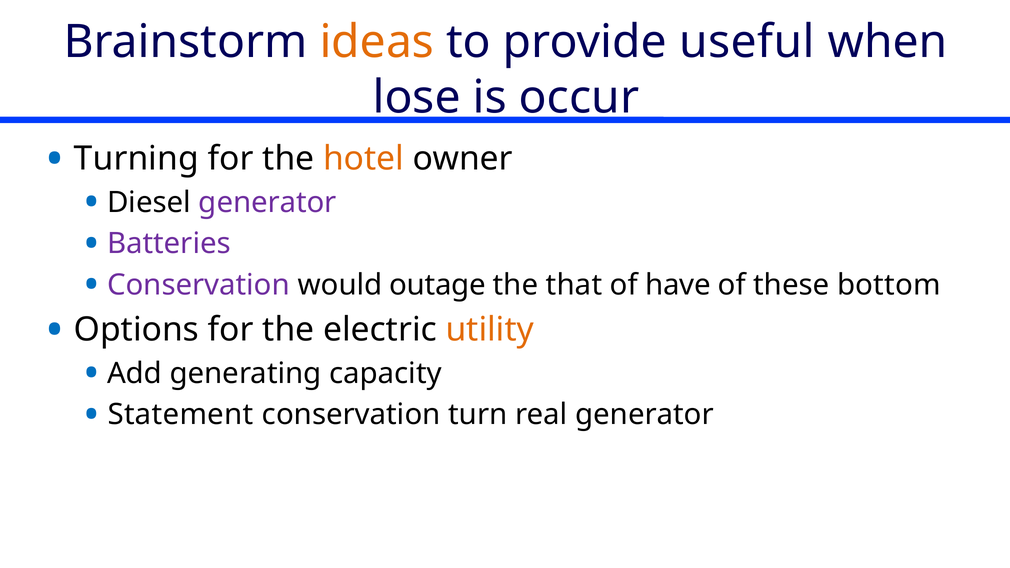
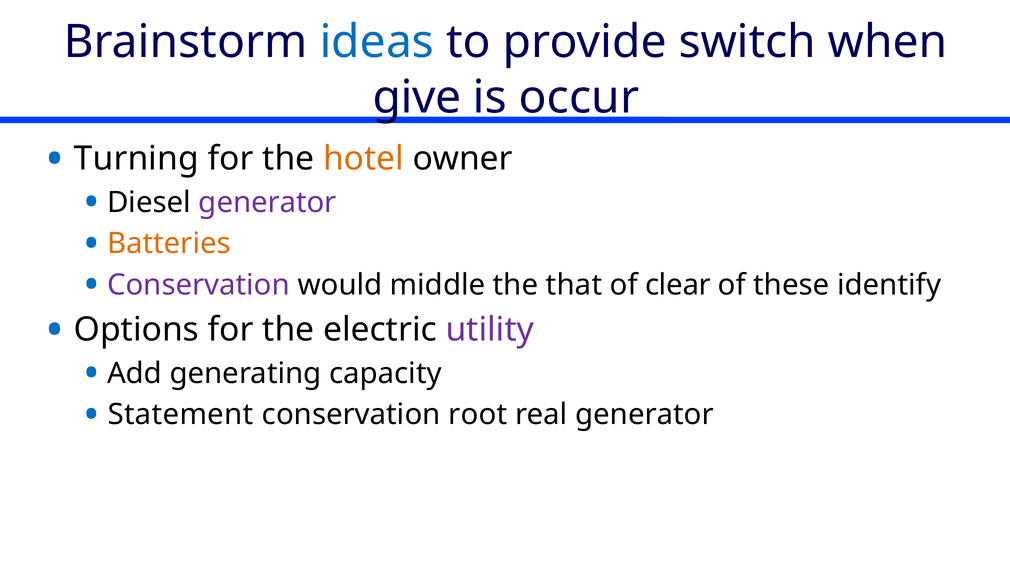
ideas colour: orange -> blue
useful: useful -> switch
lose: lose -> give
Batteries colour: purple -> orange
outage: outage -> middle
have: have -> clear
bottom: bottom -> identify
utility colour: orange -> purple
turn: turn -> root
